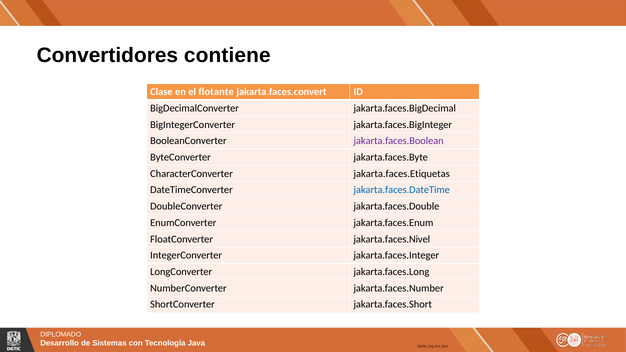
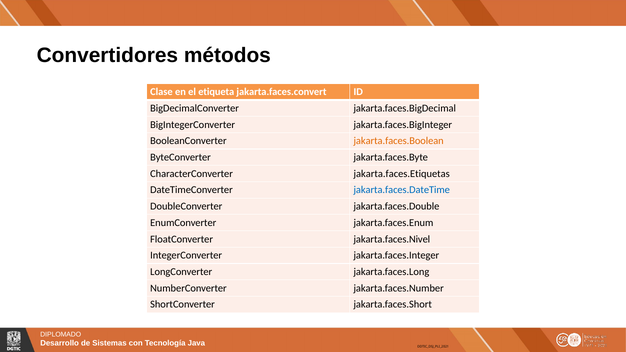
contiene: contiene -> métodos
flotante: flotante -> etiqueta
jakarta.faces.Boolean colour: purple -> orange
